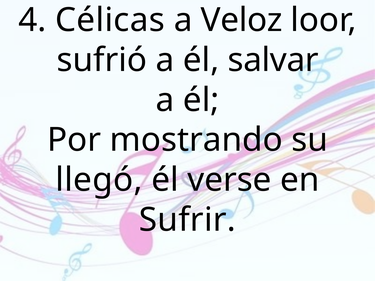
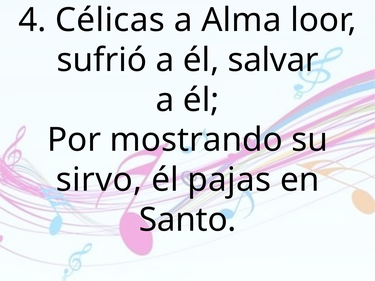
Veloz: Veloz -> Alma
llegó: llegó -> sirvo
verse: verse -> pajas
Sufrir: Sufrir -> Santo
